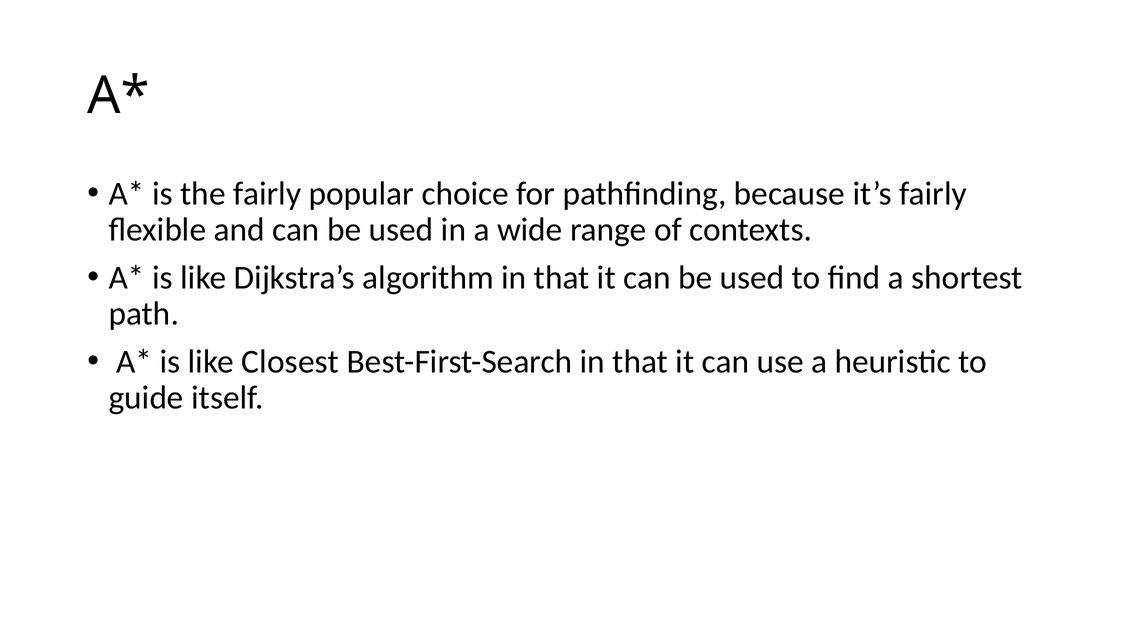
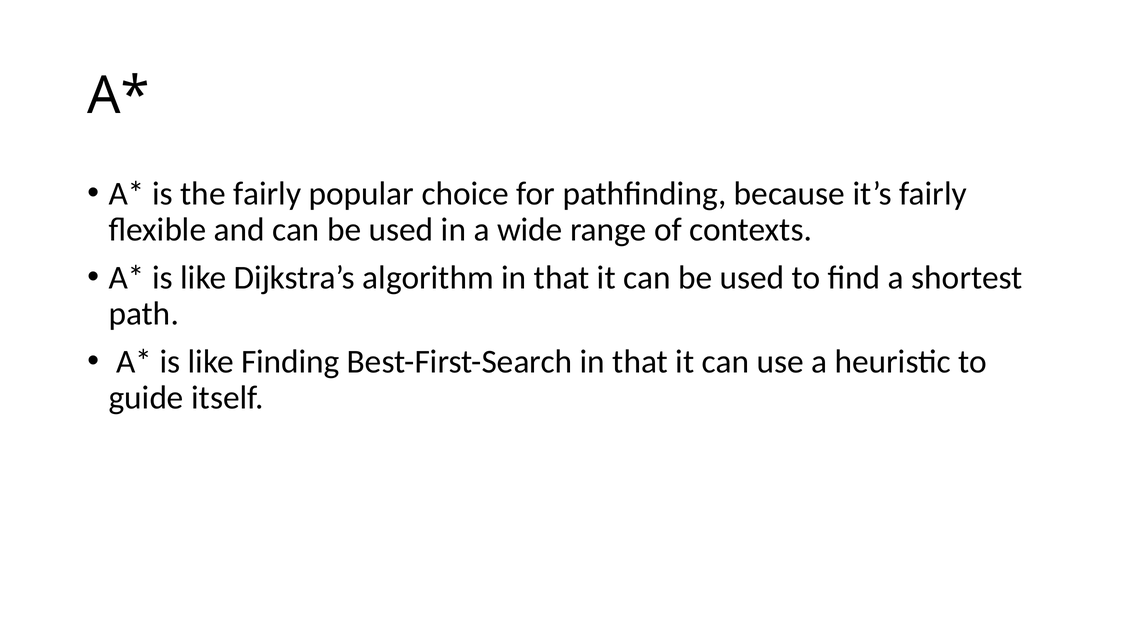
Closest: Closest -> Finding
